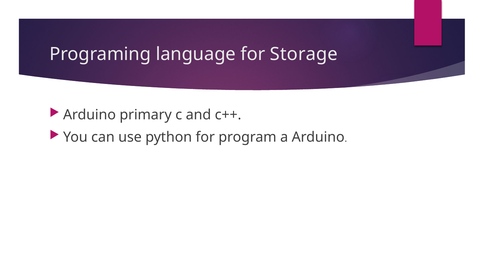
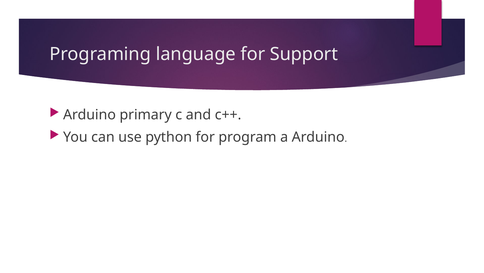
Storage: Storage -> Support
